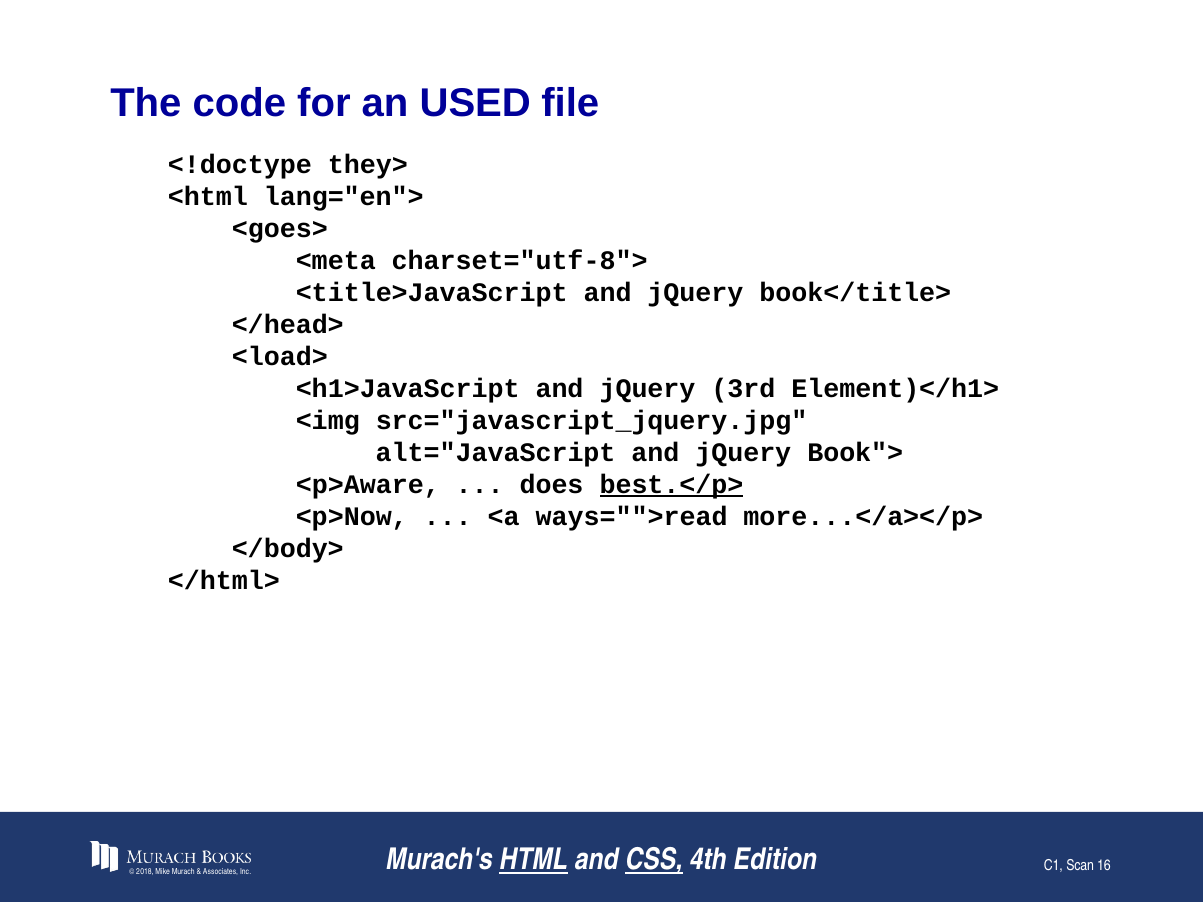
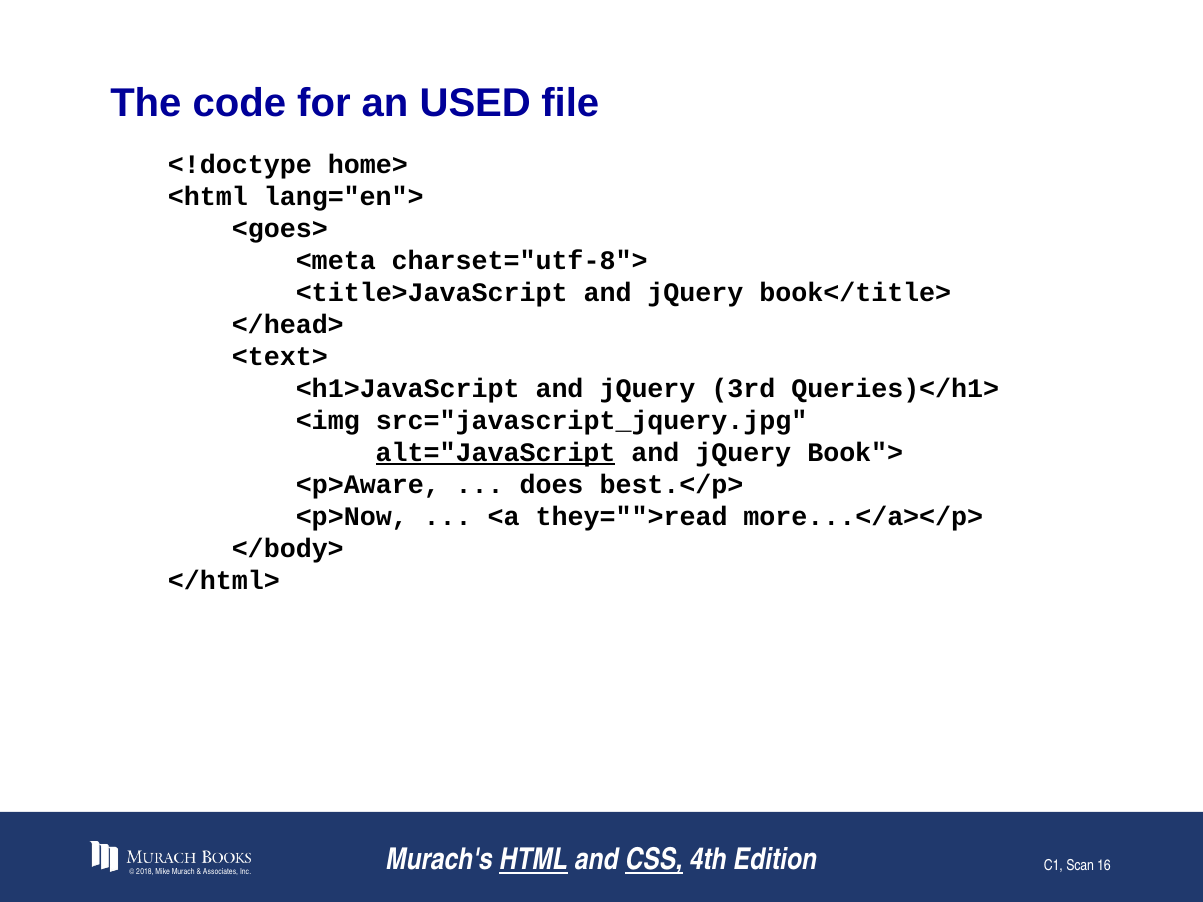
they>: they> -> home>
<load>: <load> -> <text>
Element)</h1>: Element)</h1> -> Queries)</h1>
alt="JavaScript underline: none -> present
best.</p> underline: present -> none
ways="">read: ways="">read -> they="">read
